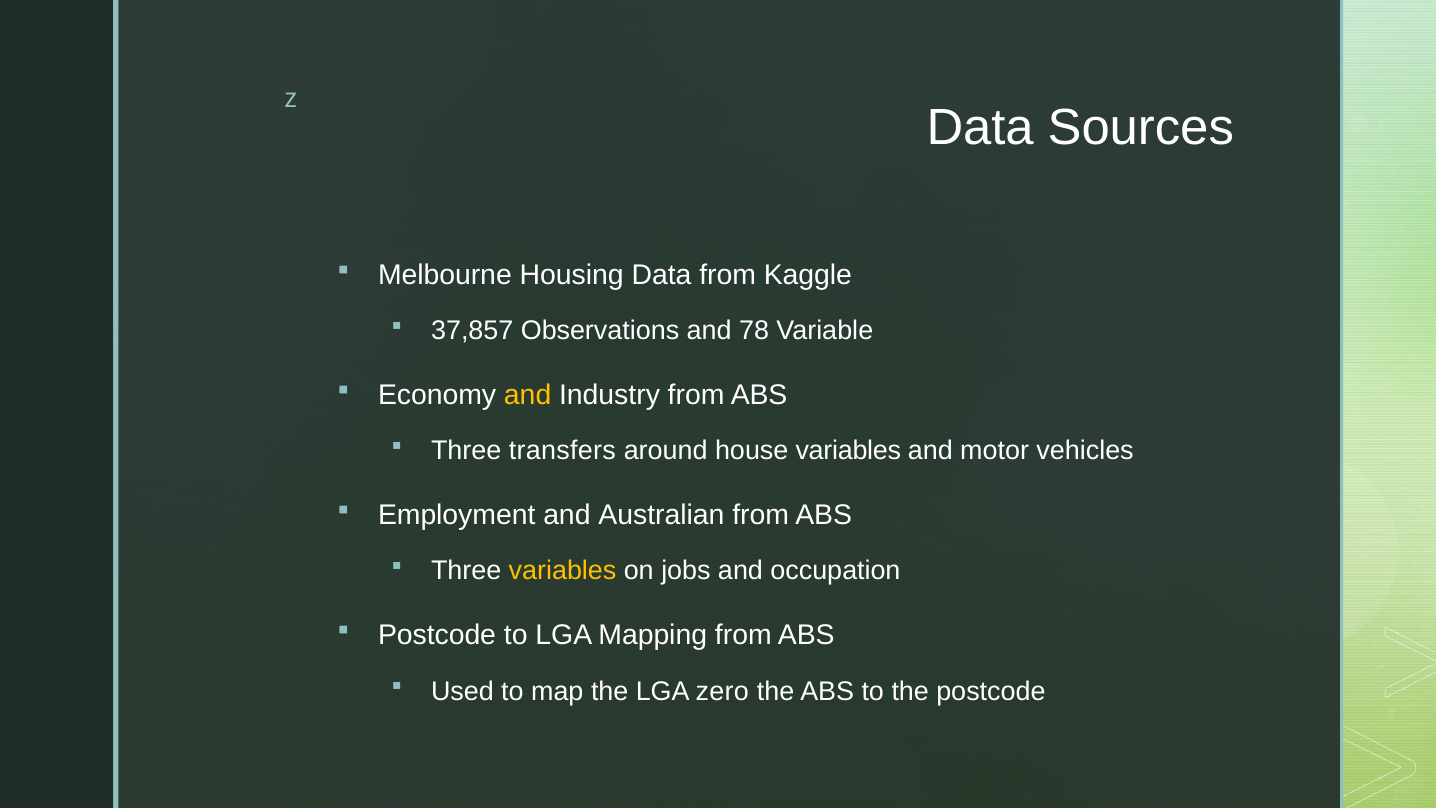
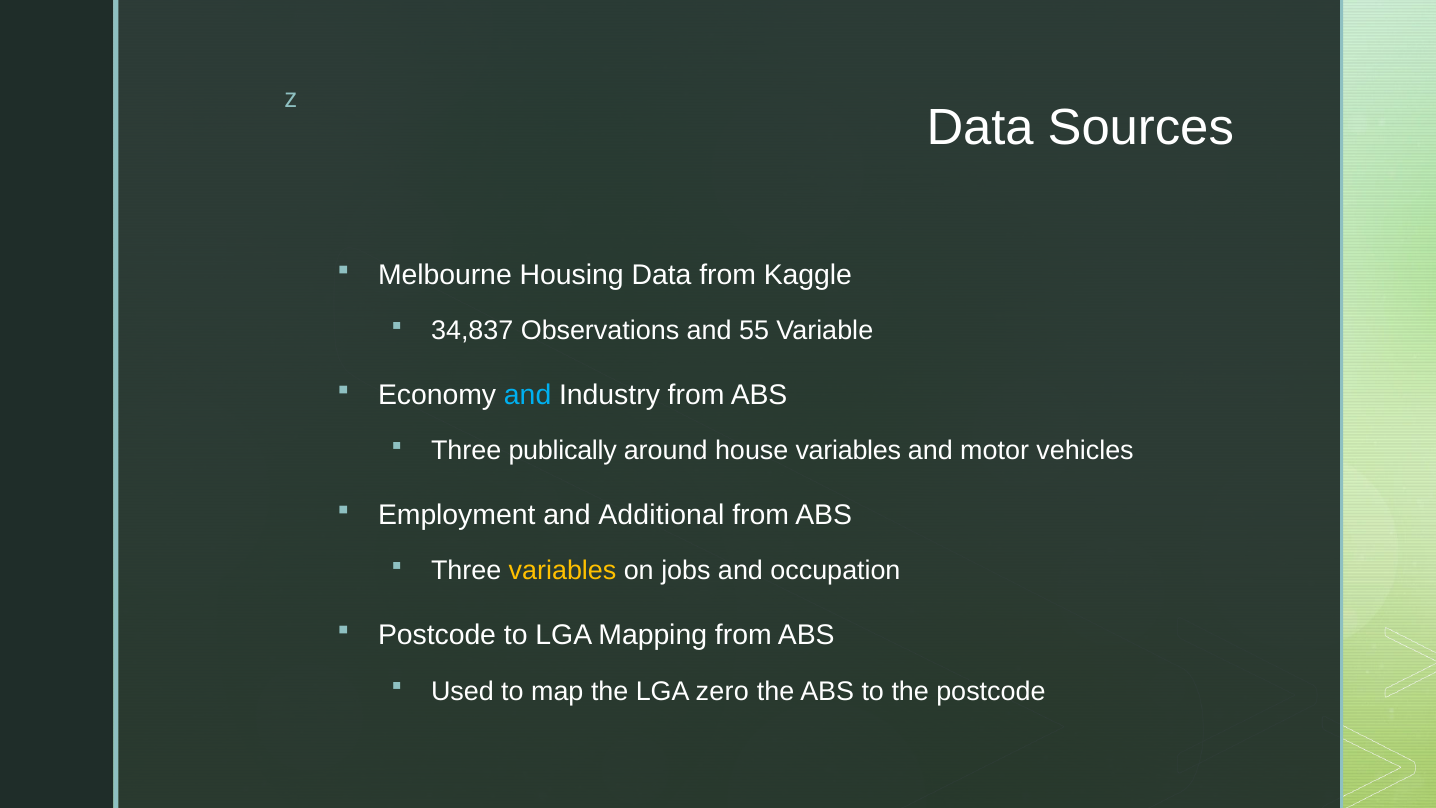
37,857: 37,857 -> 34,837
78: 78 -> 55
and at (528, 395) colour: yellow -> light blue
transfers: transfers -> publically
Australian: Australian -> Additional
